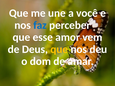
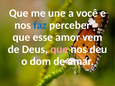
que at (59, 49) colour: yellow -> pink
